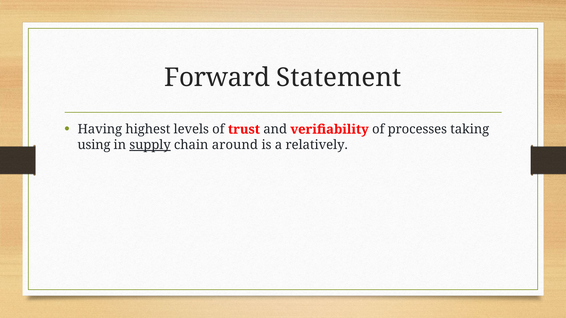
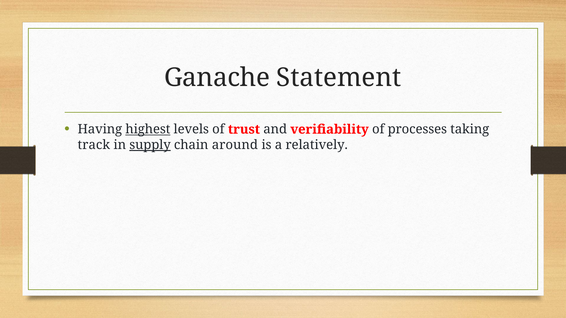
Forward: Forward -> Ganache
highest underline: none -> present
using: using -> track
